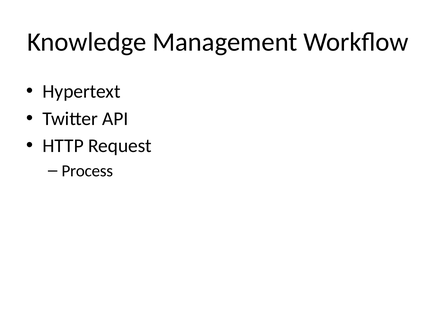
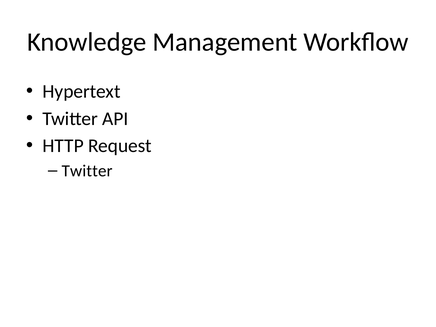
Process at (87, 171): Process -> Twitter
